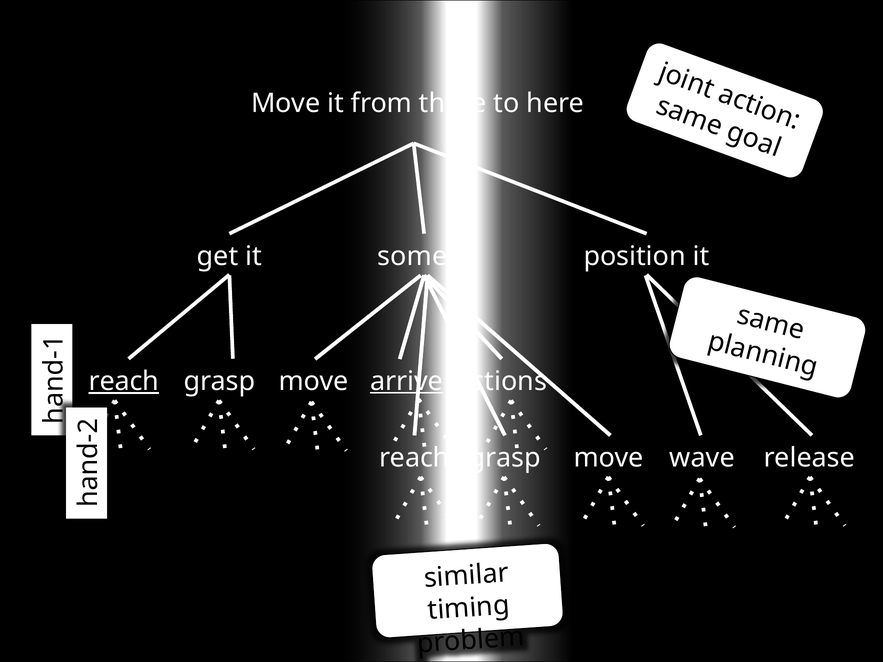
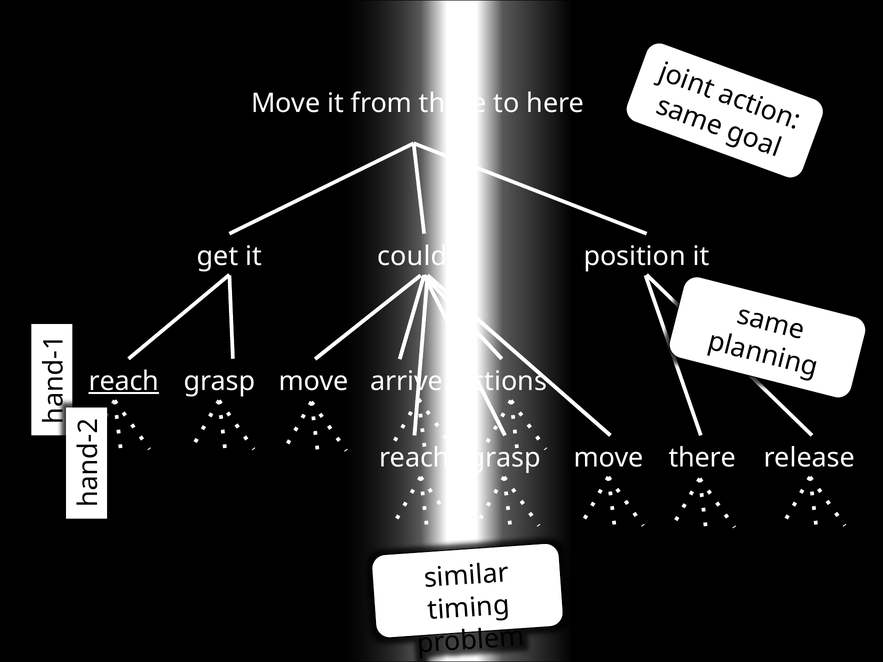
some: some -> could
arrive underline: present -> none
wave at (702, 458): wave -> there
